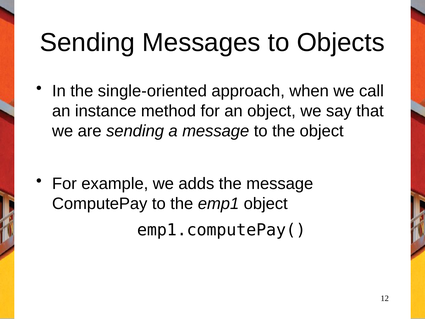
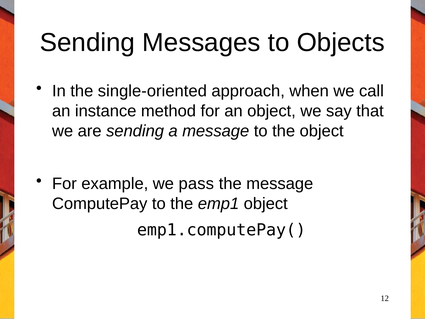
adds: adds -> pass
